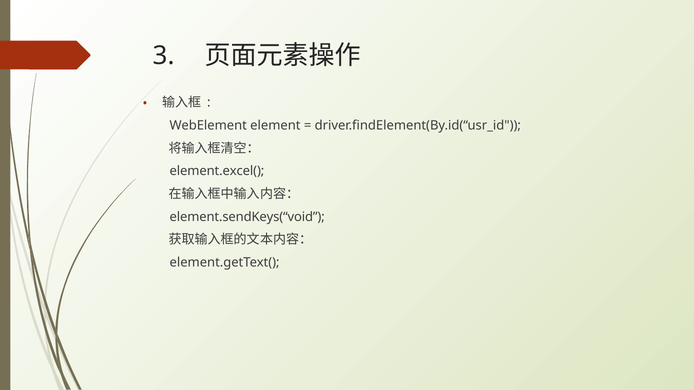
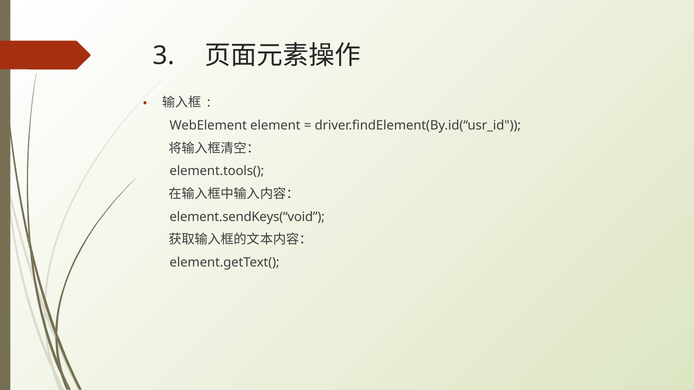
element.excel(: element.excel( -> element.tools(
